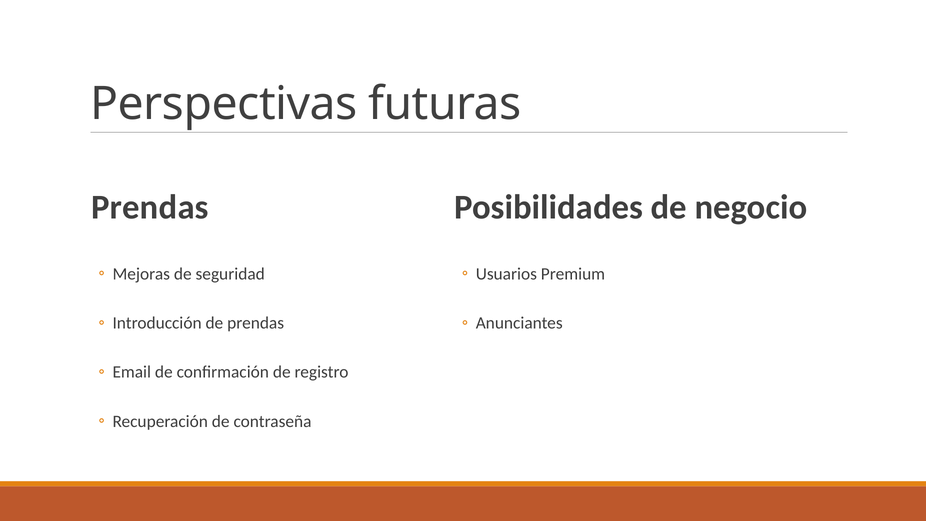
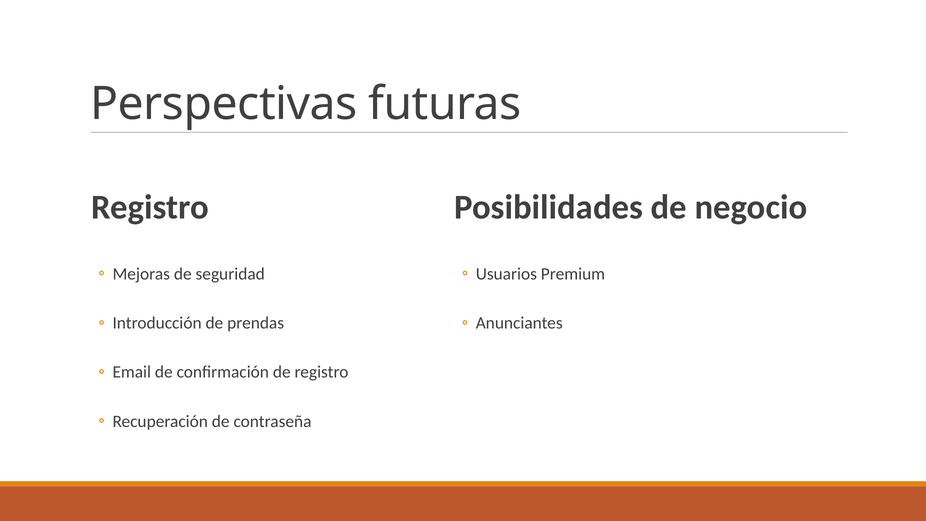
Prendas at (150, 207): Prendas -> Registro
